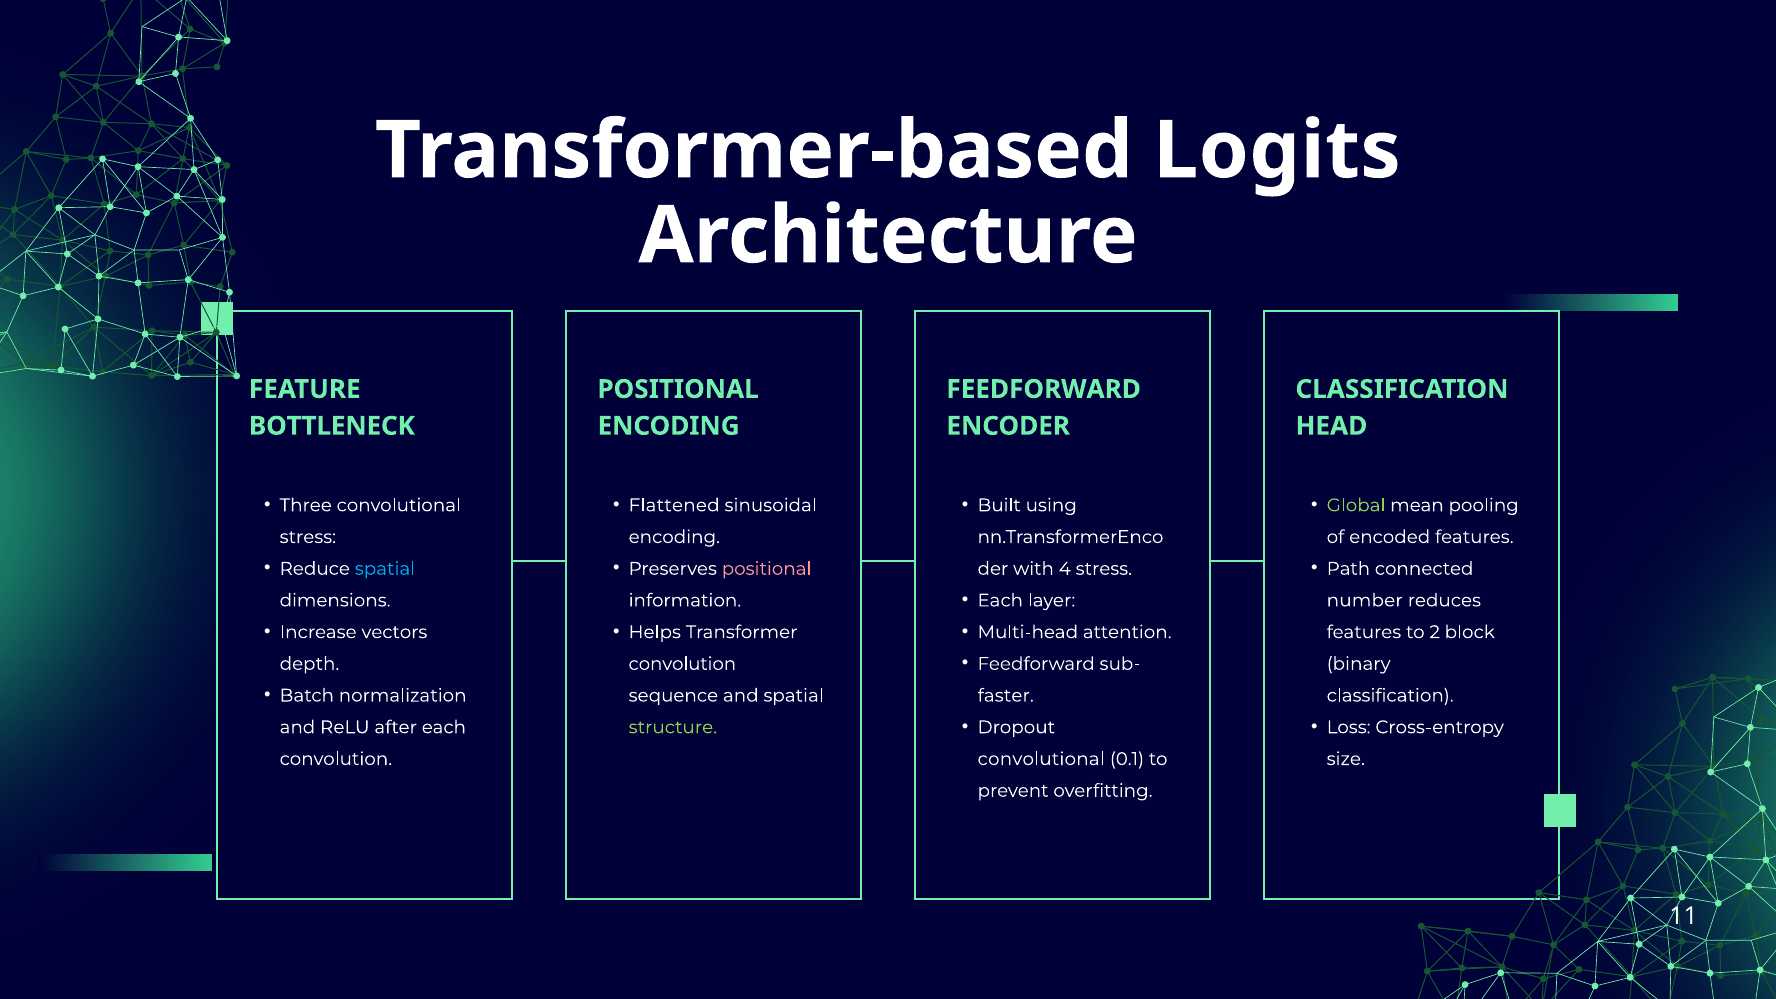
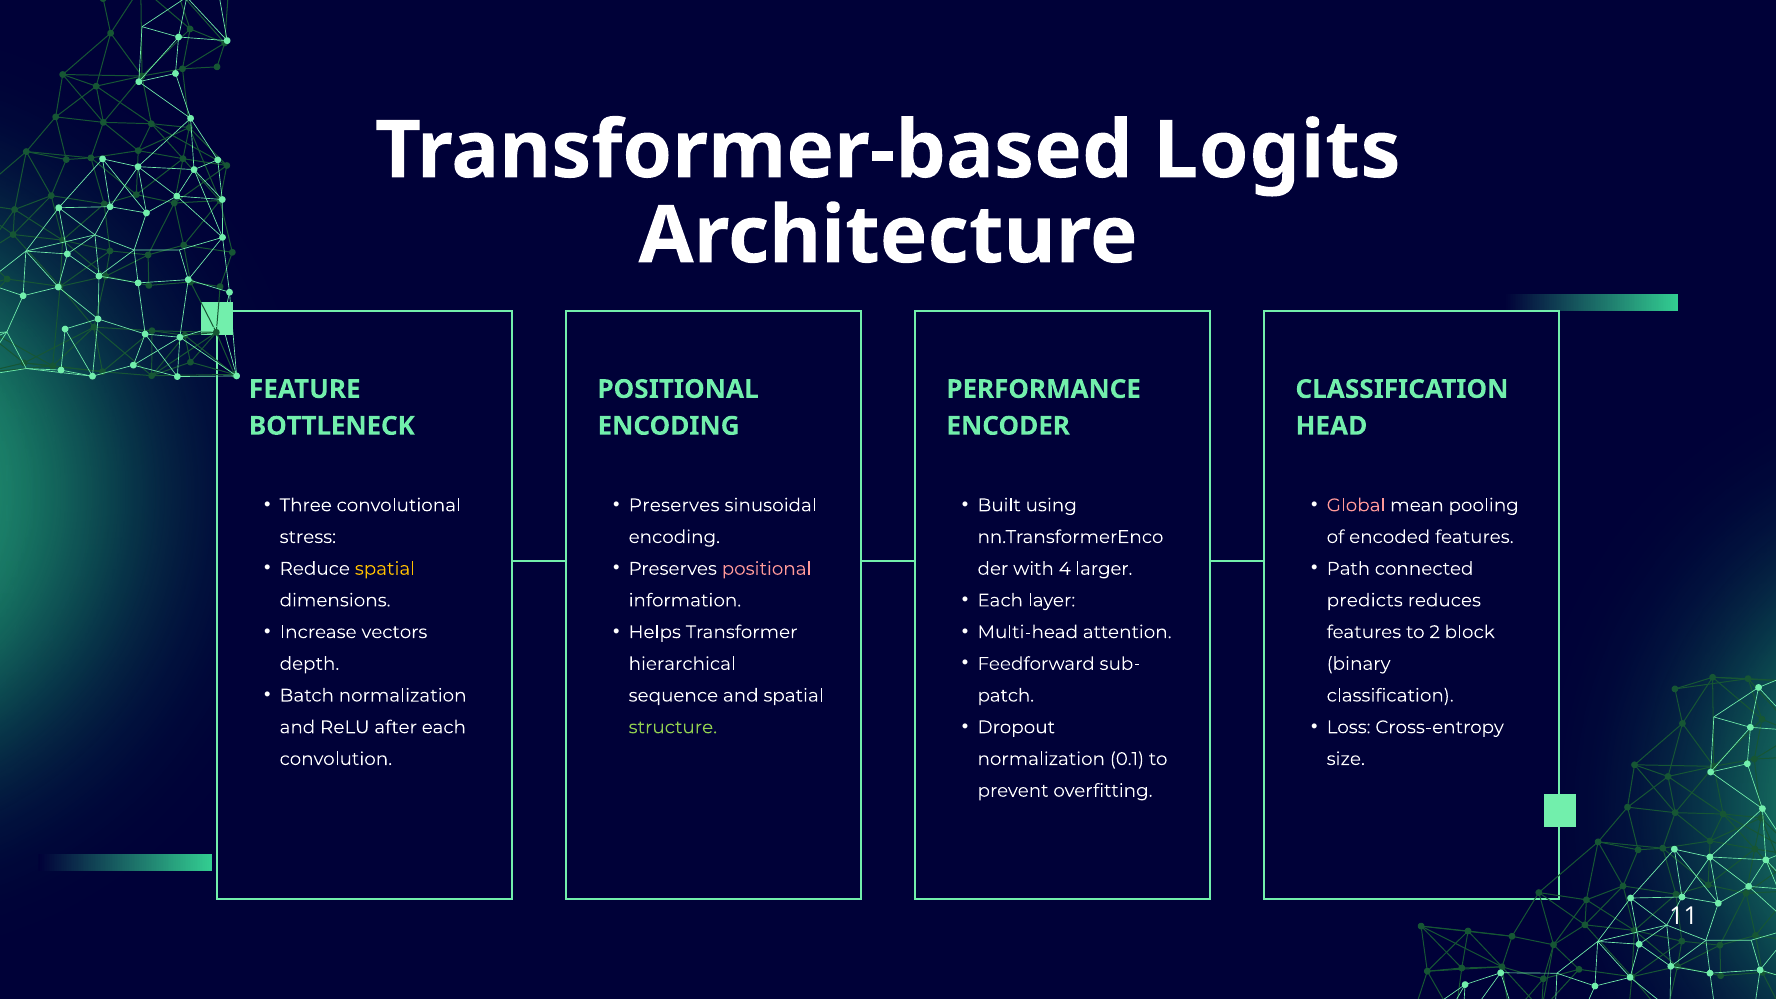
FEEDFORWARD at (1044, 389): FEEDFORWARD -> PERFORMANCE
Flattened at (674, 505): Flattened -> Preserves
Global colour: light green -> pink
spatial at (385, 569) colour: light blue -> yellow
4 stress: stress -> larger
number: number -> predicts
convolution at (682, 664): convolution -> hierarchical
faster: faster -> patch
convolutional at (1041, 759): convolutional -> normalization
